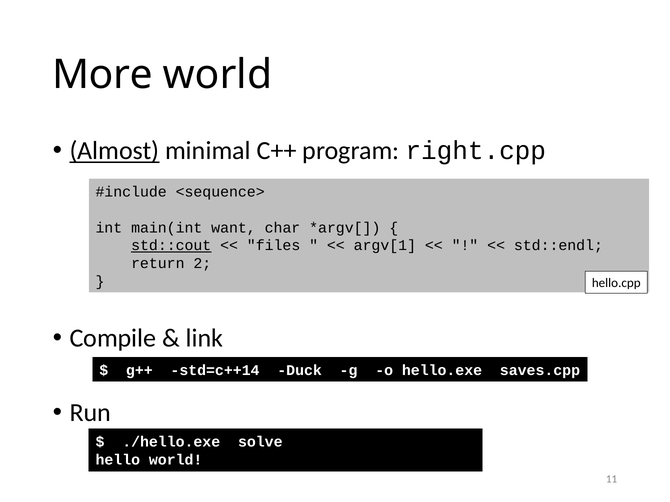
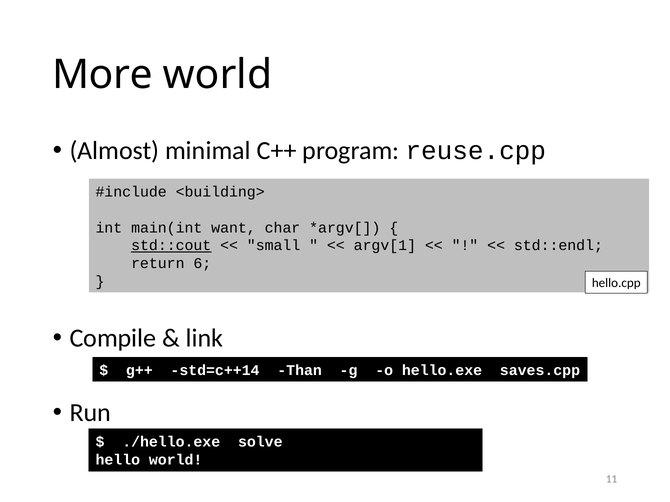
Almost underline: present -> none
right.cpp: right.cpp -> reuse.cpp
<sequence>: <sequence> -> <building>
files: files -> small
2: 2 -> 6
Duck: Duck -> Than
